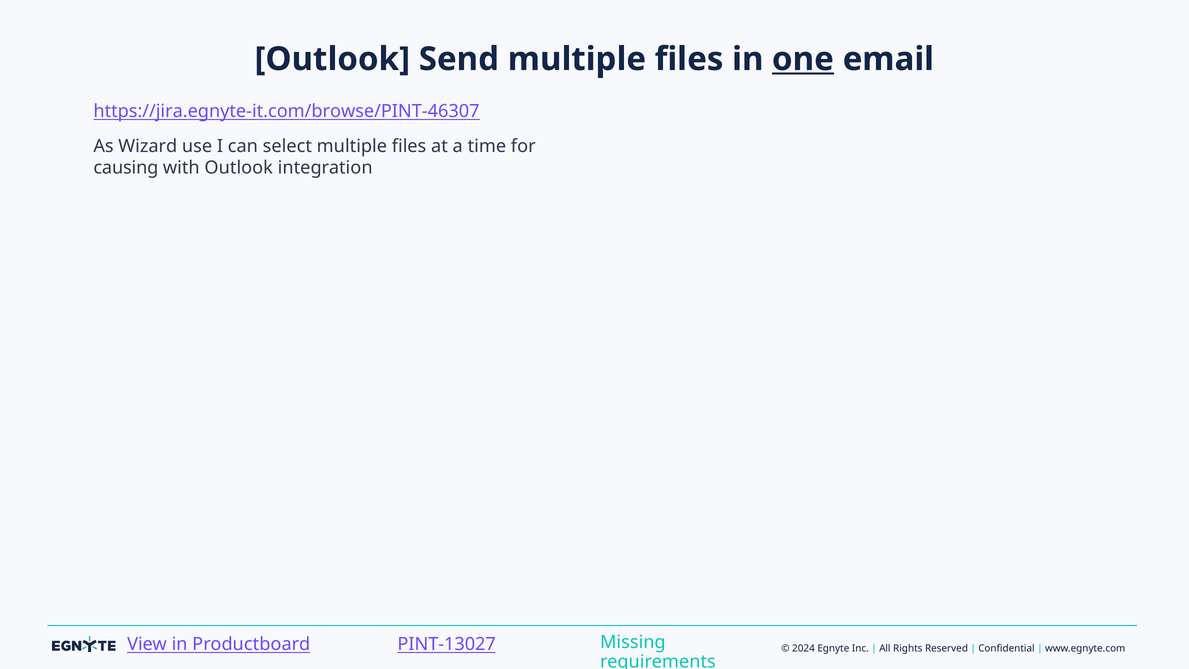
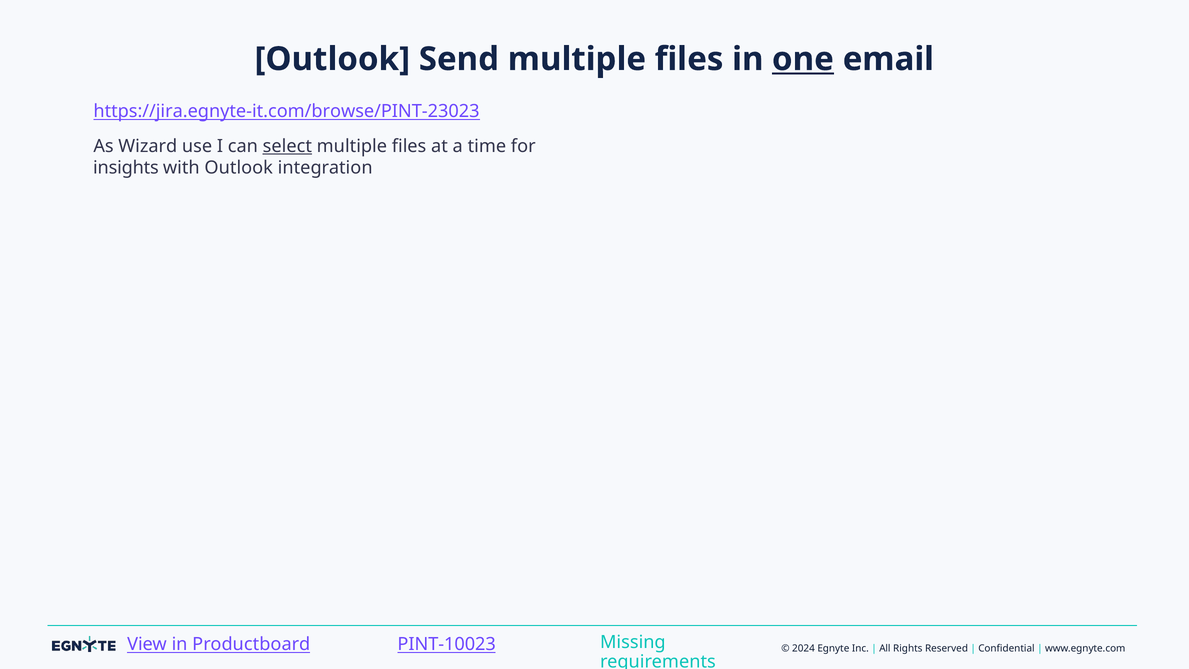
https://jira.egnyte-it.com/browse/PINT-46307: https://jira.egnyte-it.com/browse/PINT-46307 -> https://jira.egnyte-it.com/browse/PINT-23023
select underline: none -> present
causing: causing -> insights
PINT-13027: PINT-13027 -> PINT-10023
